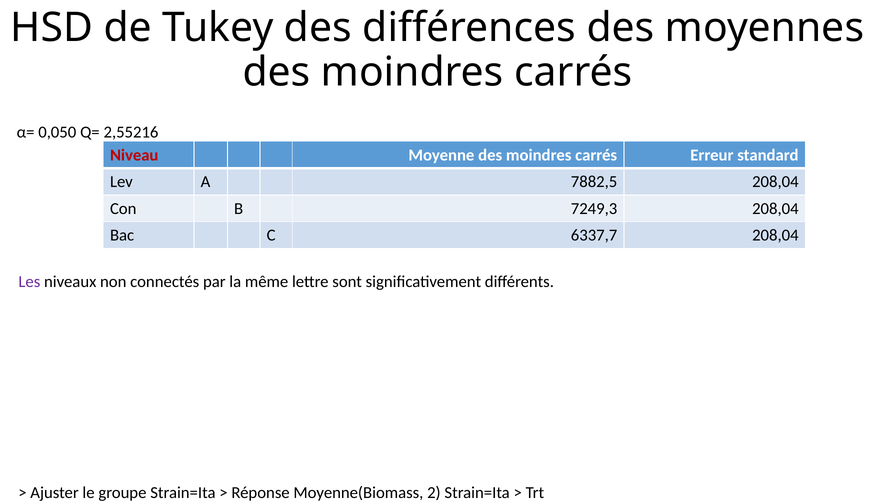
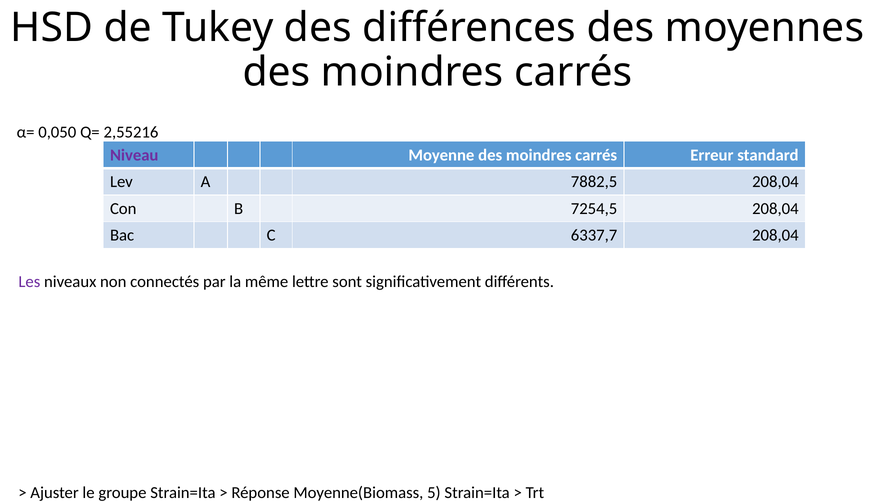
Niveau colour: red -> purple
7249,3: 7249,3 -> 7254,5
2: 2 -> 5
